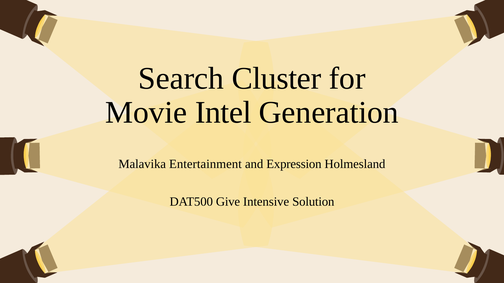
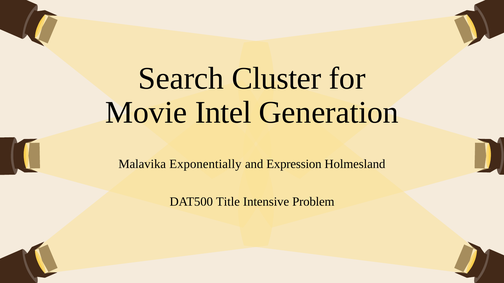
Entertainment: Entertainment -> Exponentially
Give: Give -> Title
Solution: Solution -> Problem
